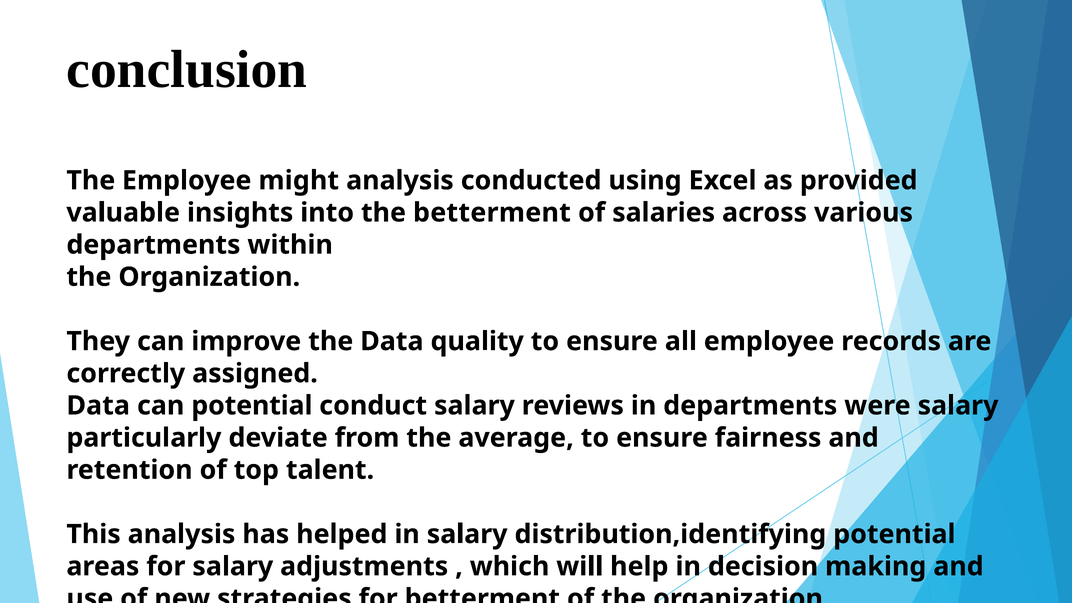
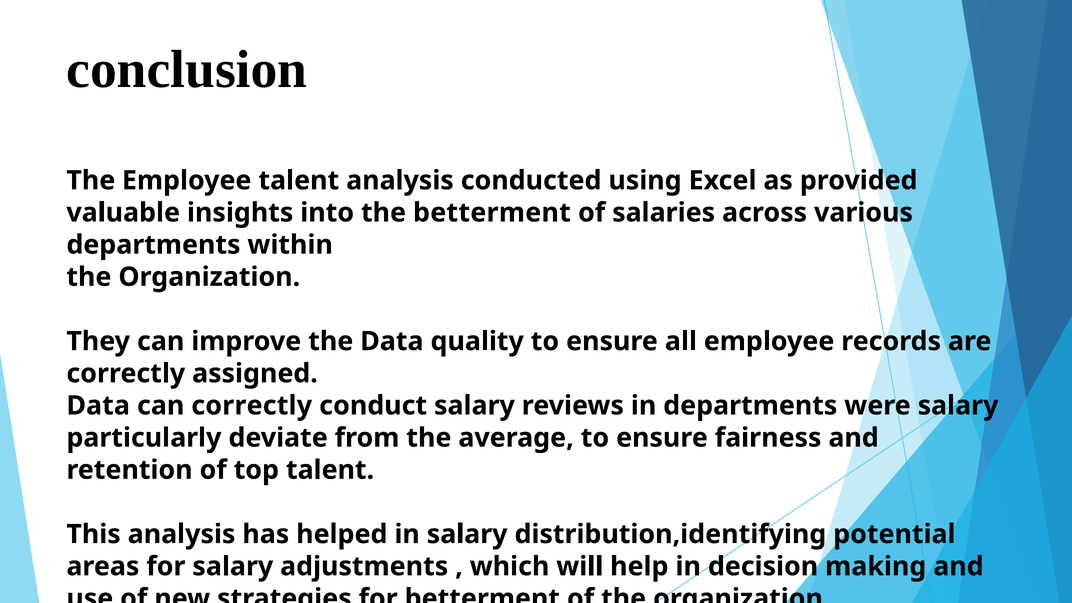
Employee might: might -> talent
can potential: potential -> correctly
